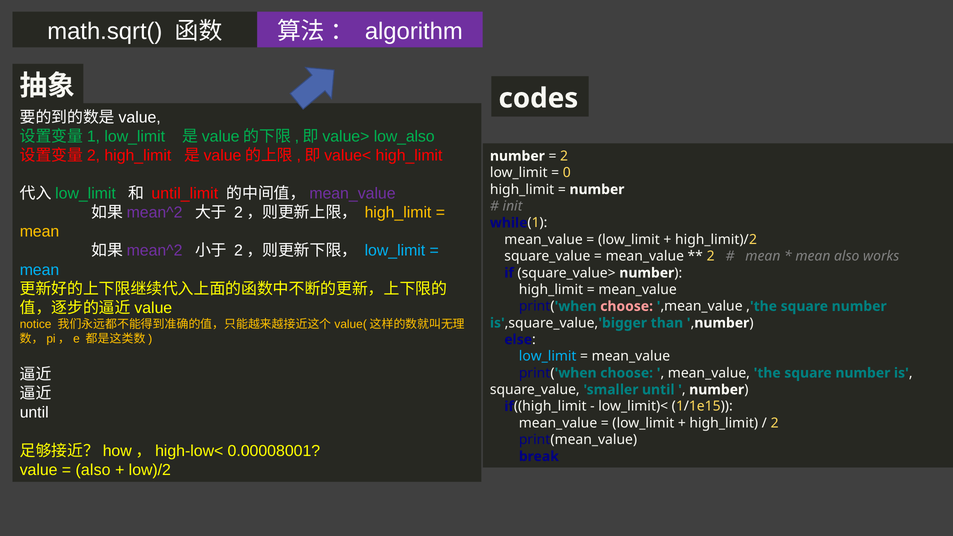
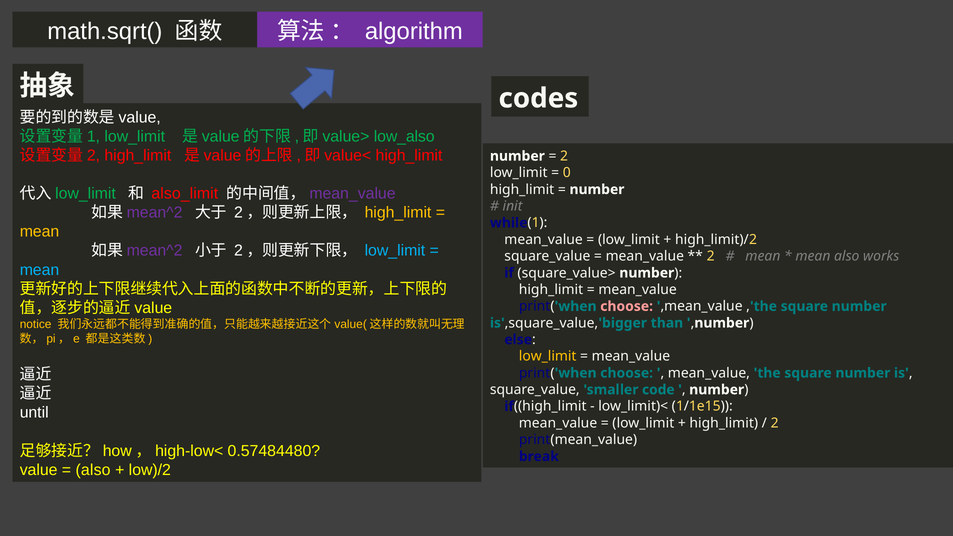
until_limit: until_limit -> also_limit
low_limit at (548, 356) colour: light blue -> yellow
smaller until: until -> code
0.00008001: 0.00008001 -> 0.57484480
